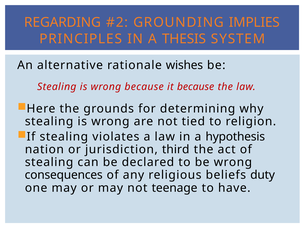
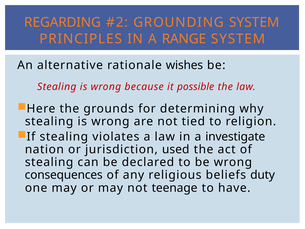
GROUNDING IMPLIES: IMPLIES -> SYSTEM
THESIS: THESIS -> RANGE
it because: because -> possible
hypothesis: hypothesis -> investigate
third: third -> used
